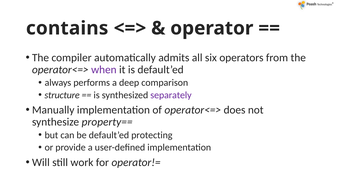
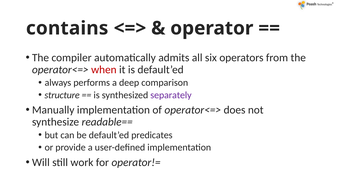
when colour: purple -> red
property==: property== -> readable==
protecting: protecting -> predicates
